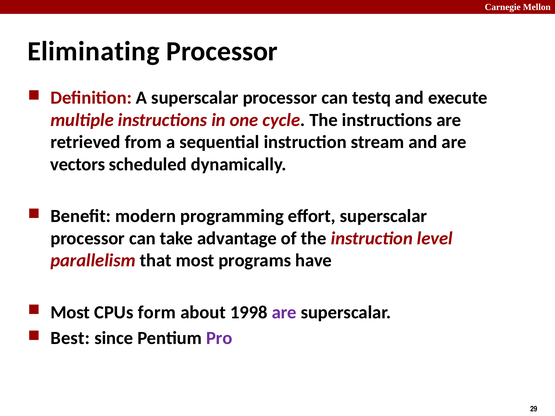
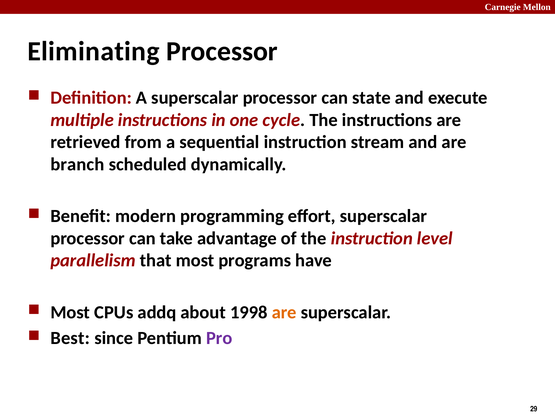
testq: testq -> state
vectors: vectors -> branch
form: form -> addq
are at (284, 312) colour: purple -> orange
